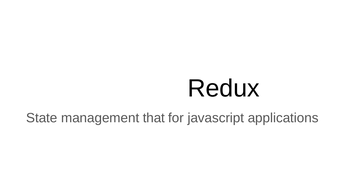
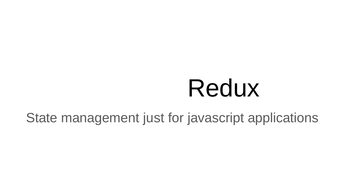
that: that -> just
